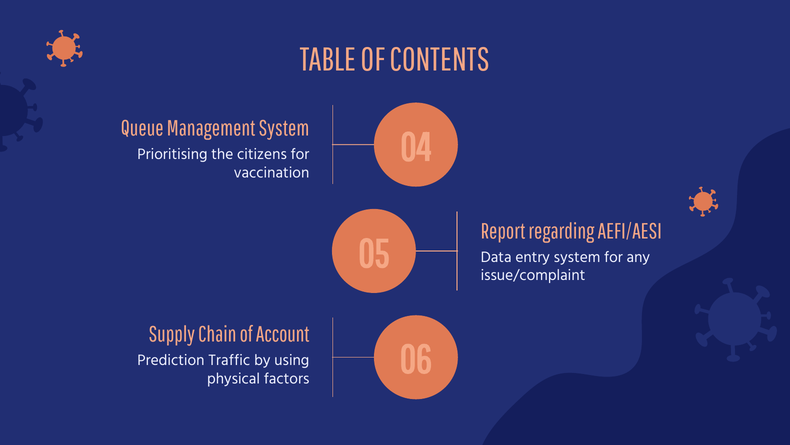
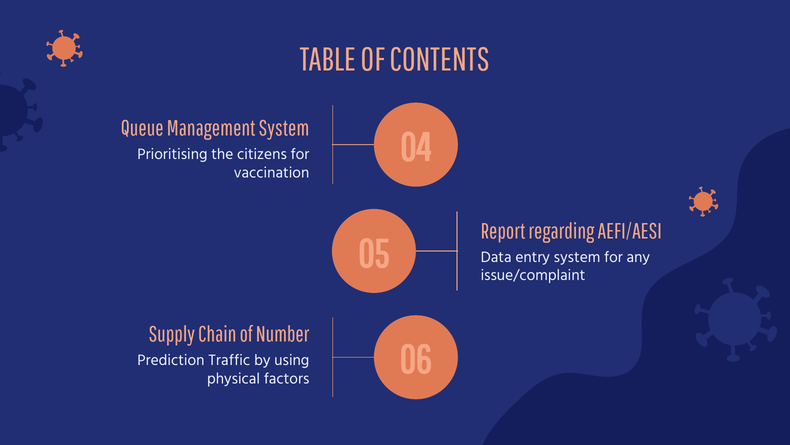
Account: Account -> Number
